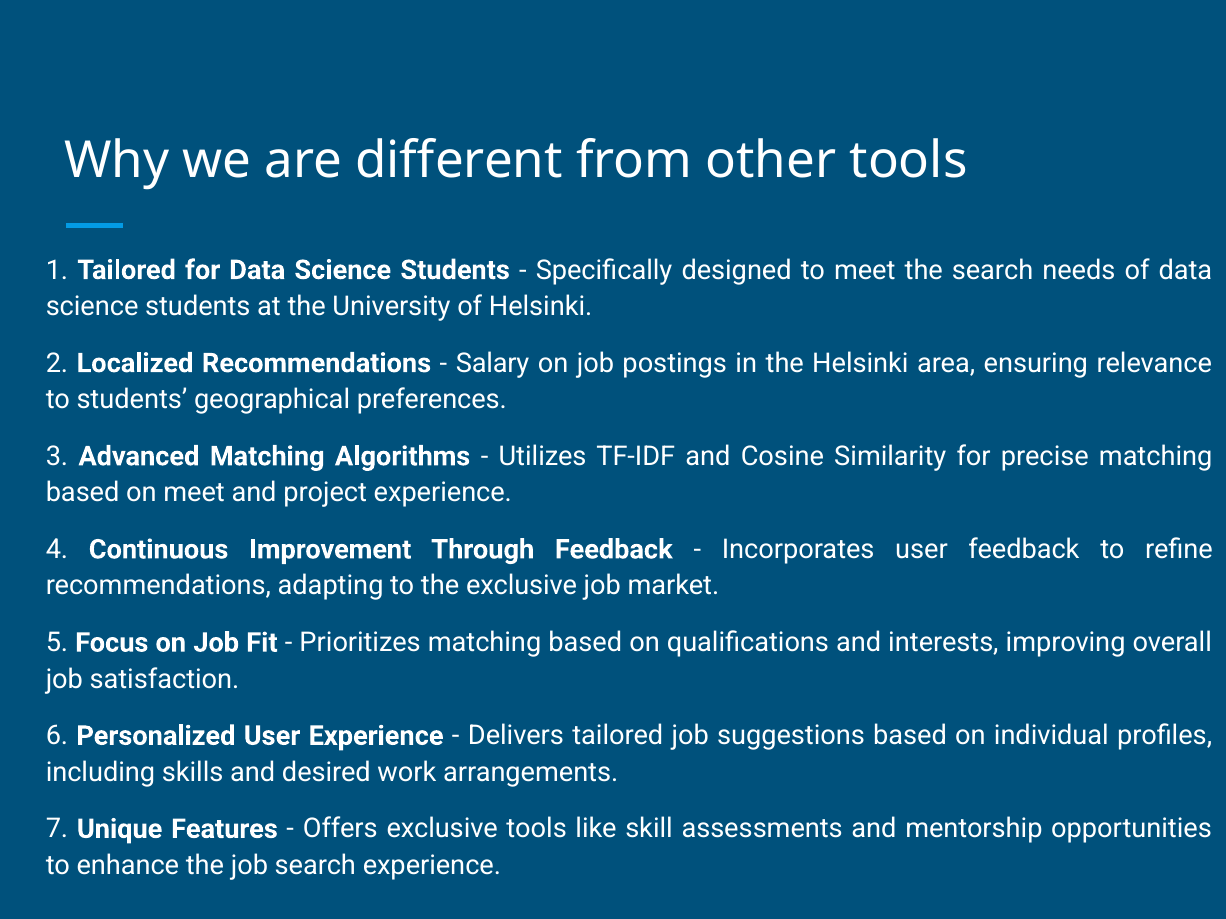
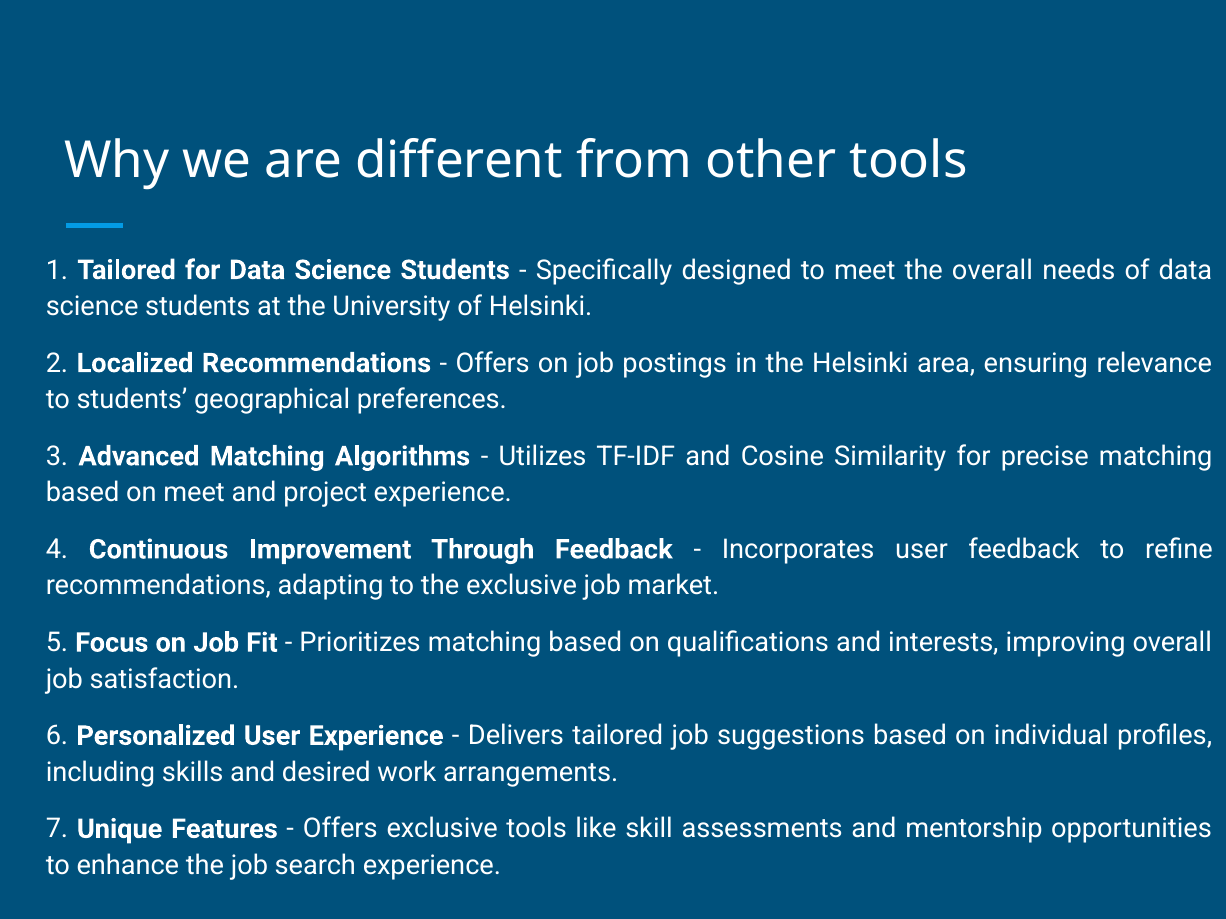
the search: search -> overall
Salary at (493, 363): Salary -> Offers
